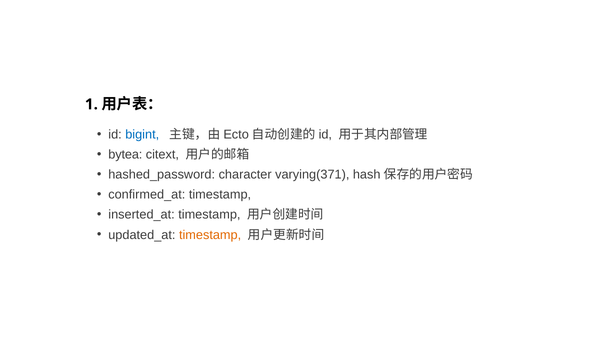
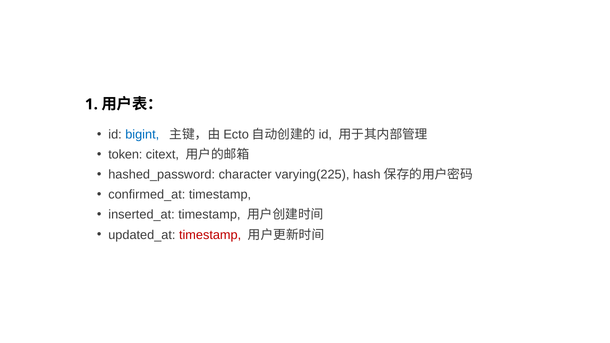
bytea: bytea -> token
varying(371: varying(371 -> varying(225
timestamp at (210, 235) colour: orange -> red
